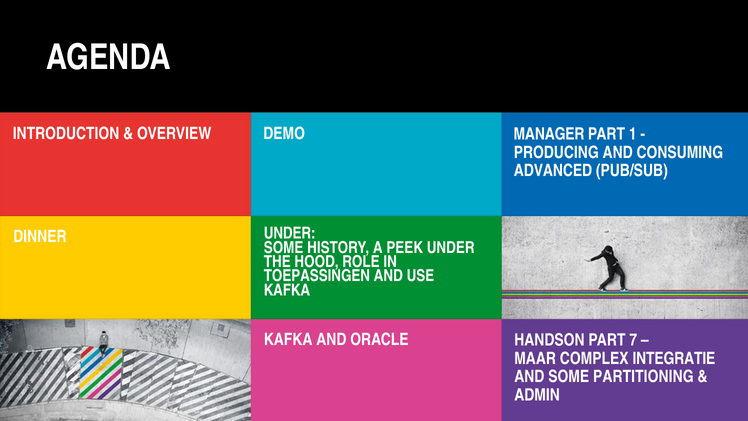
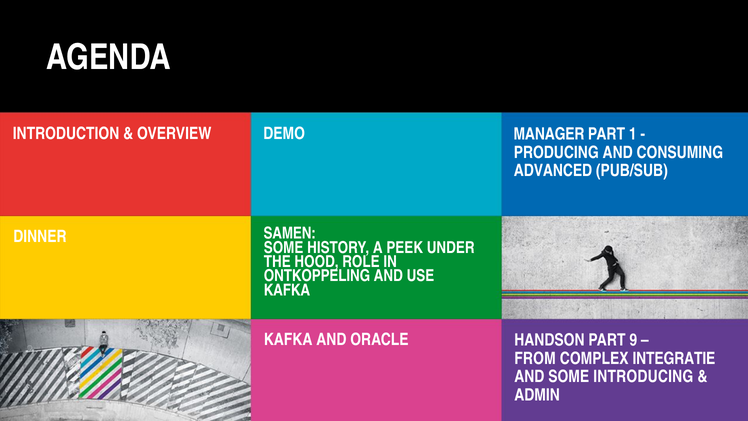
DINNER UNDER: UNDER -> SAMEN
TOEPASSINGEN: TOEPASSINGEN -> ONTKOPPELING
7: 7 -> 9
MAAR: MAAR -> FROM
PARTITIONING: PARTITIONING -> INTRODUCING
